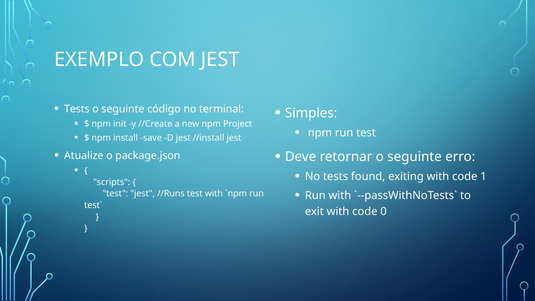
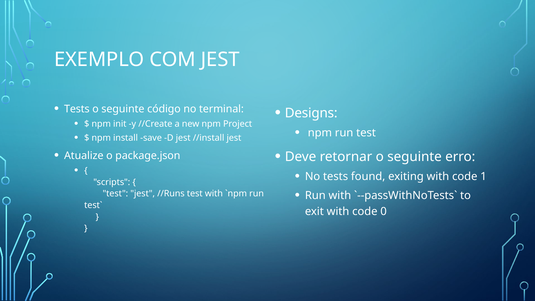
Simples: Simples -> Designs
